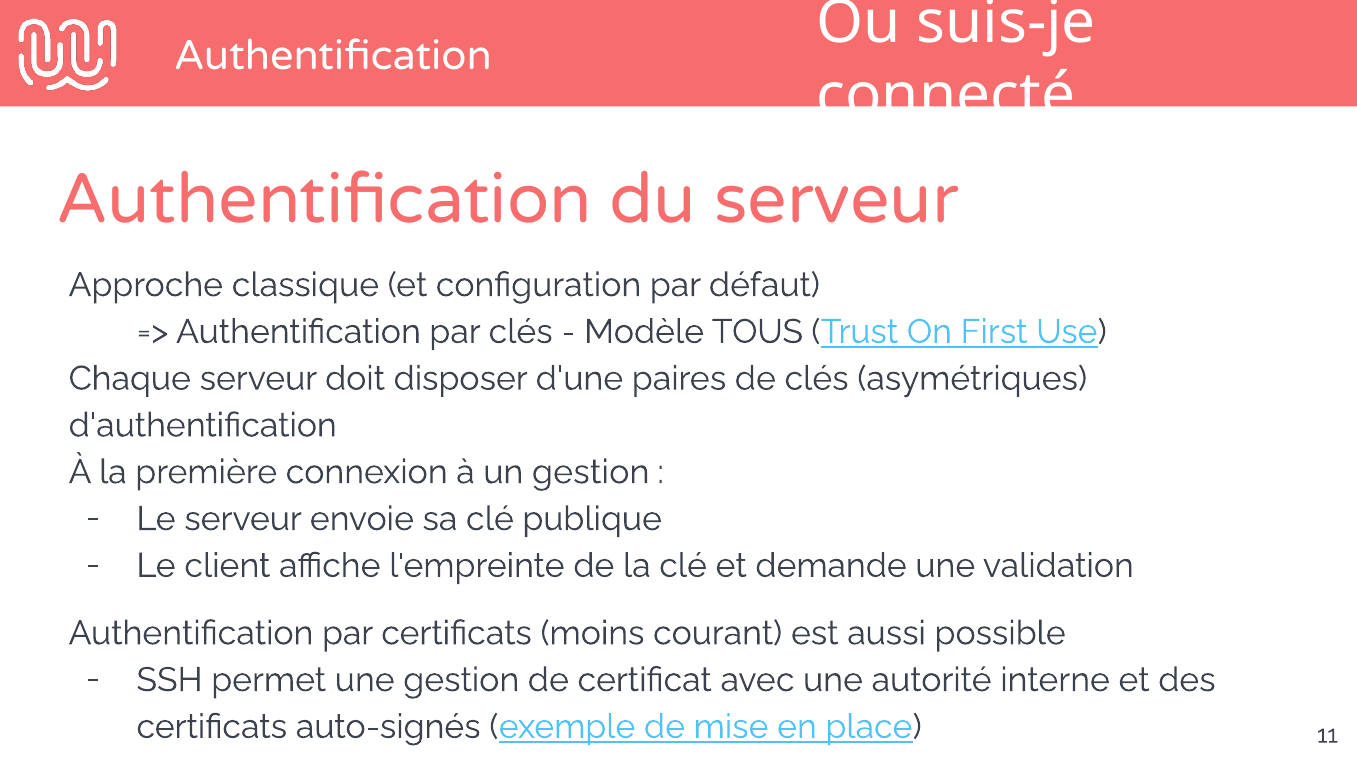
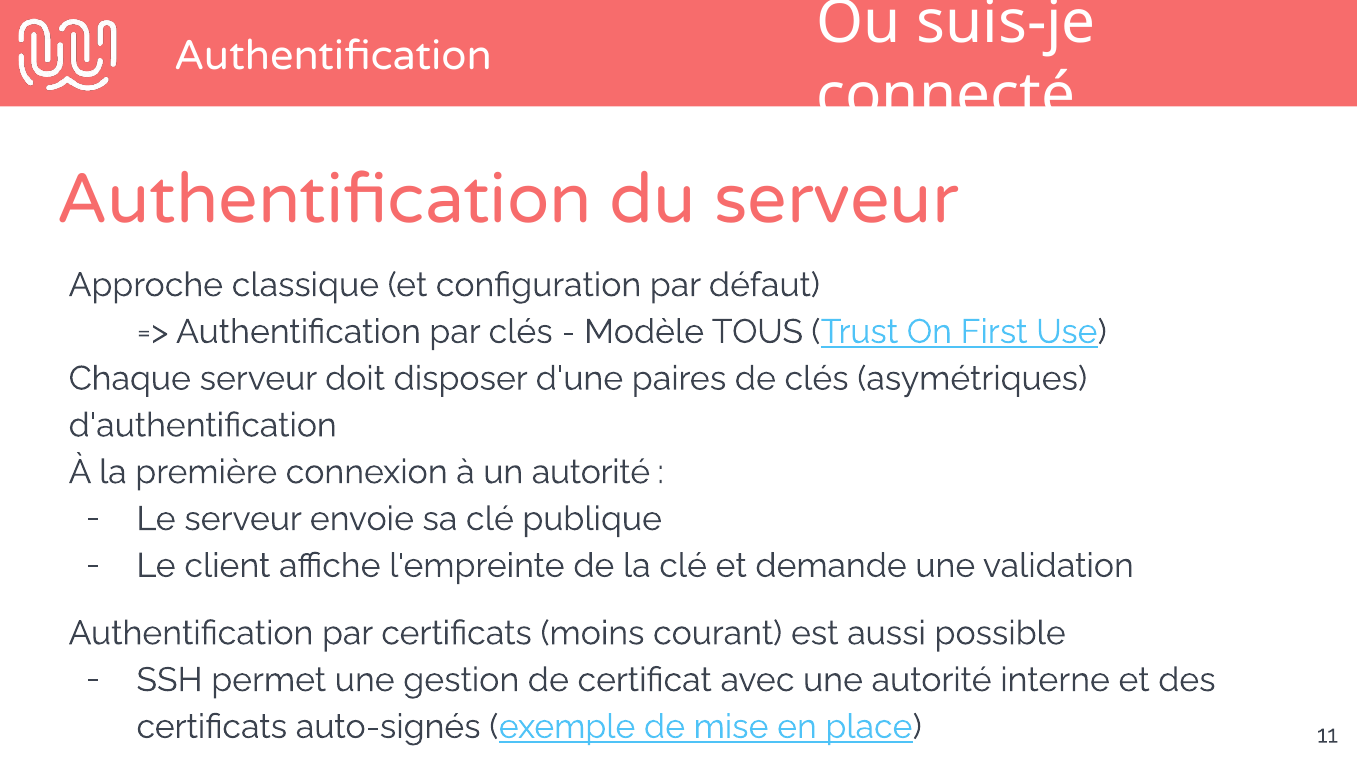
un gestion: gestion -> autorité
